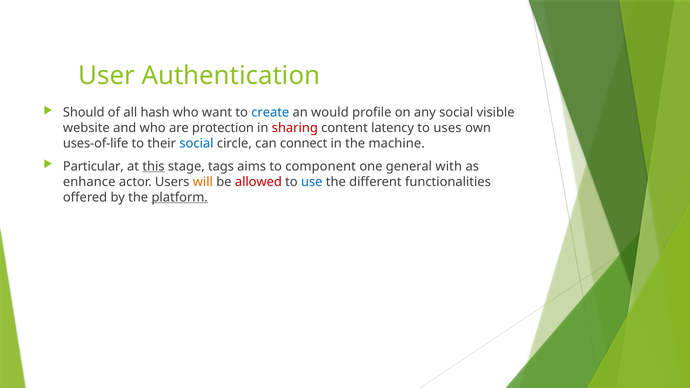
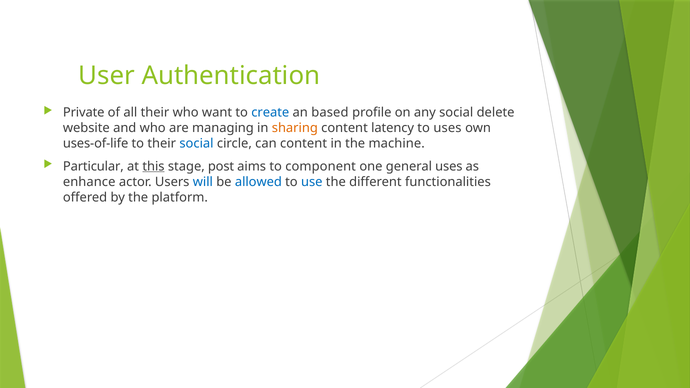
Should: Should -> Private
all hash: hash -> their
would: would -> based
visible: visible -> delete
protection: protection -> managing
sharing colour: red -> orange
can connect: connect -> content
tags: tags -> post
general with: with -> uses
will colour: orange -> blue
allowed colour: red -> blue
platform underline: present -> none
